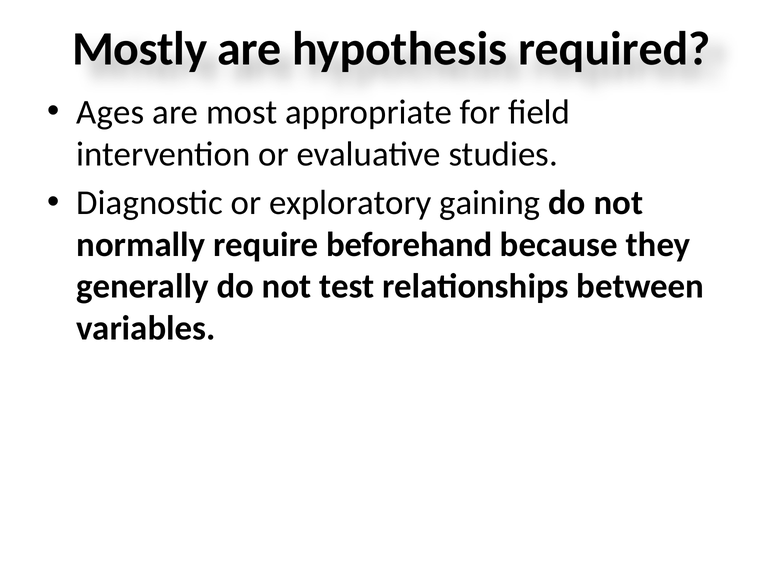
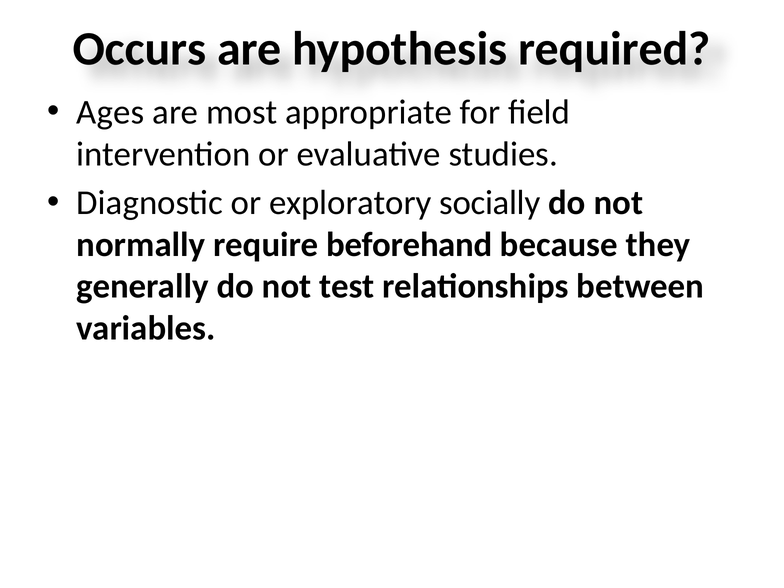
Mostly: Mostly -> Occurs
gaining: gaining -> socially
